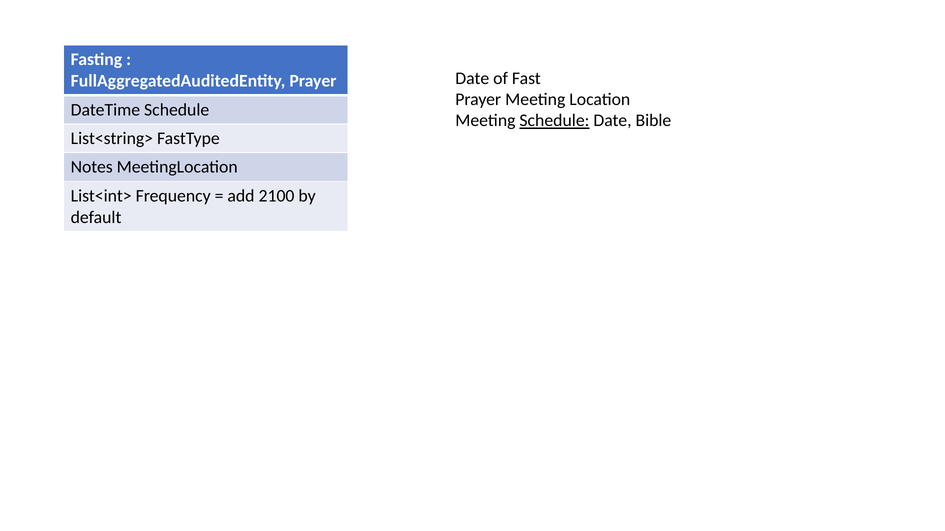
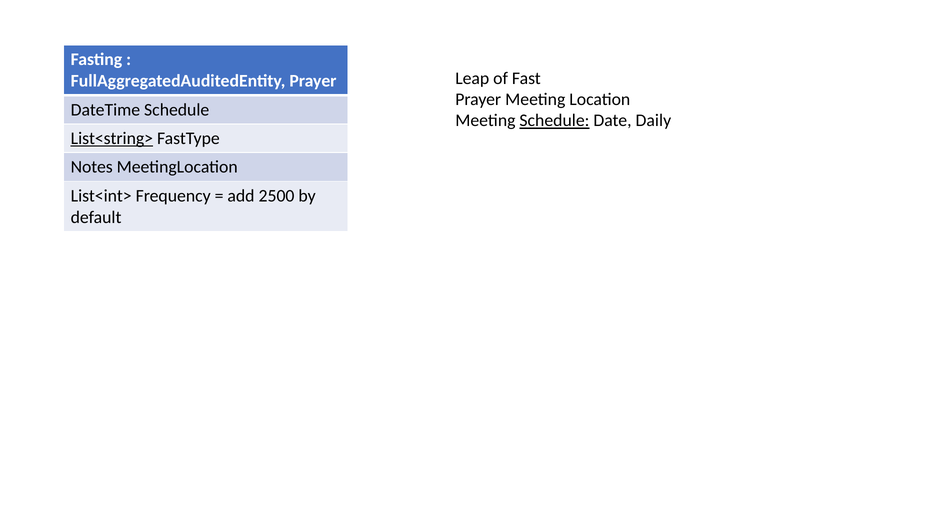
Date at (472, 78): Date -> Leap
Bible: Bible -> Daily
List<string> underline: none -> present
2100: 2100 -> 2500
